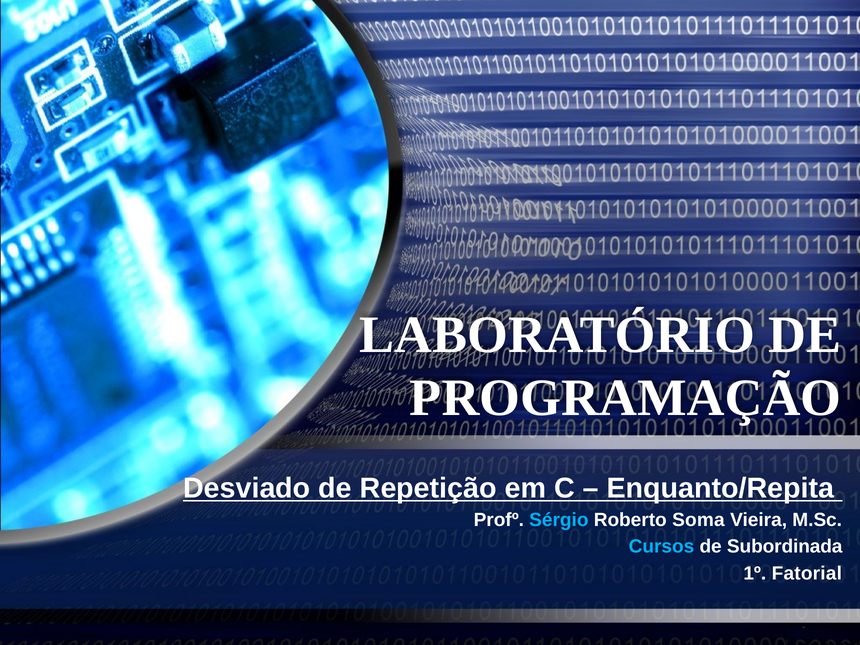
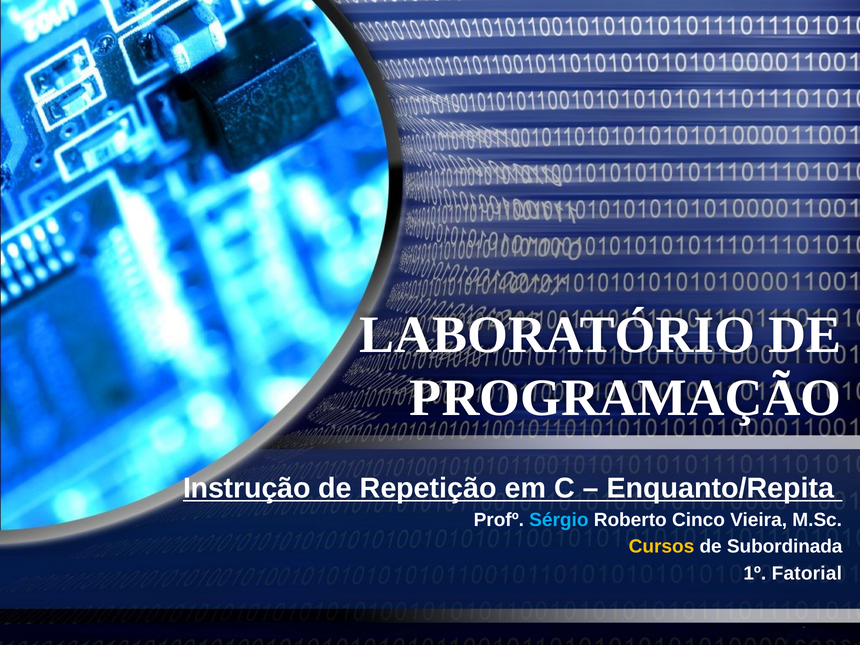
Desviado: Desviado -> Instrução
Soma: Soma -> Cinco
Cursos colour: light blue -> yellow
